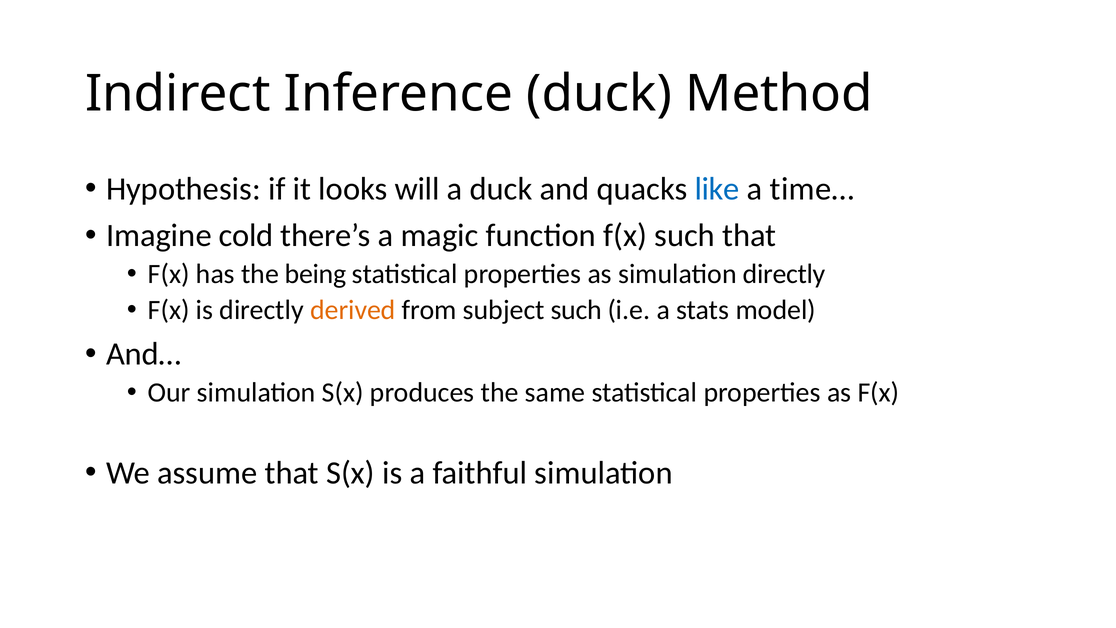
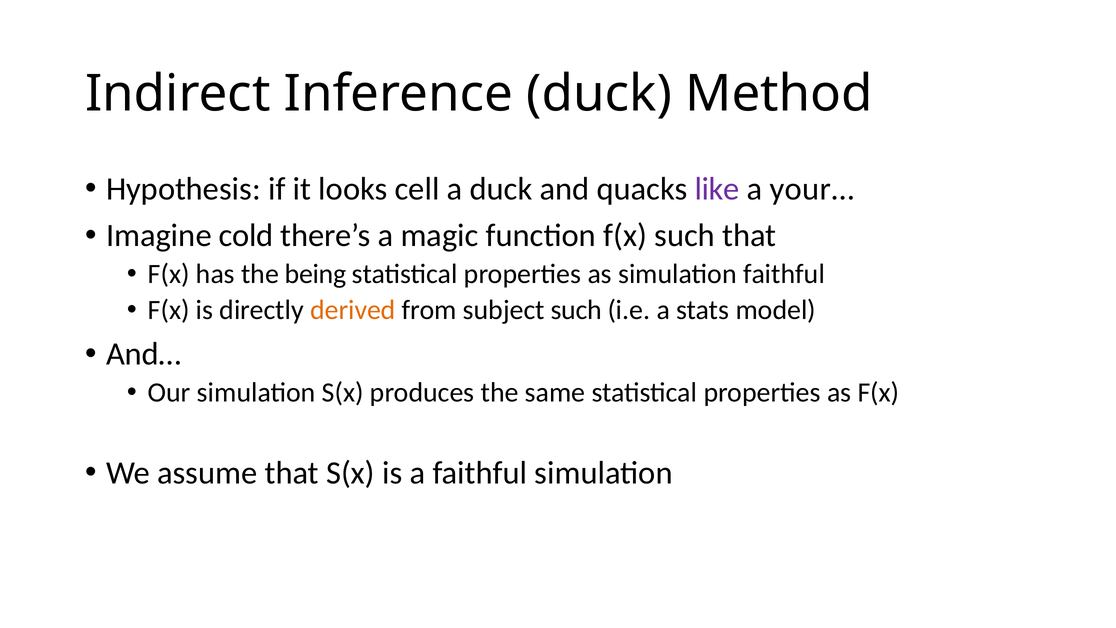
will: will -> cell
like colour: blue -> purple
time…: time… -> your…
simulation directly: directly -> faithful
